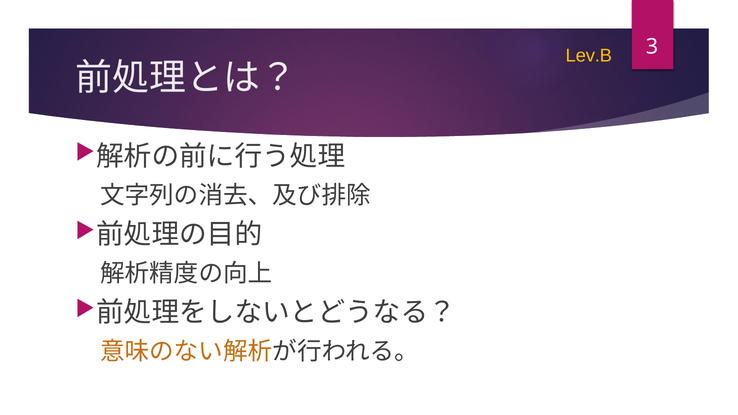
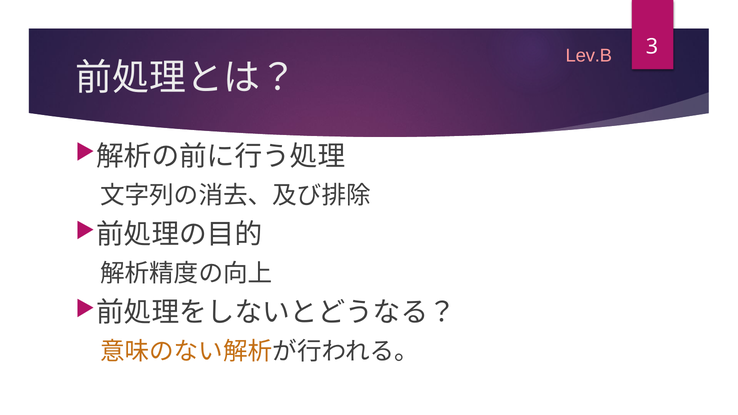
Lev.B colour: yellow -> pink
